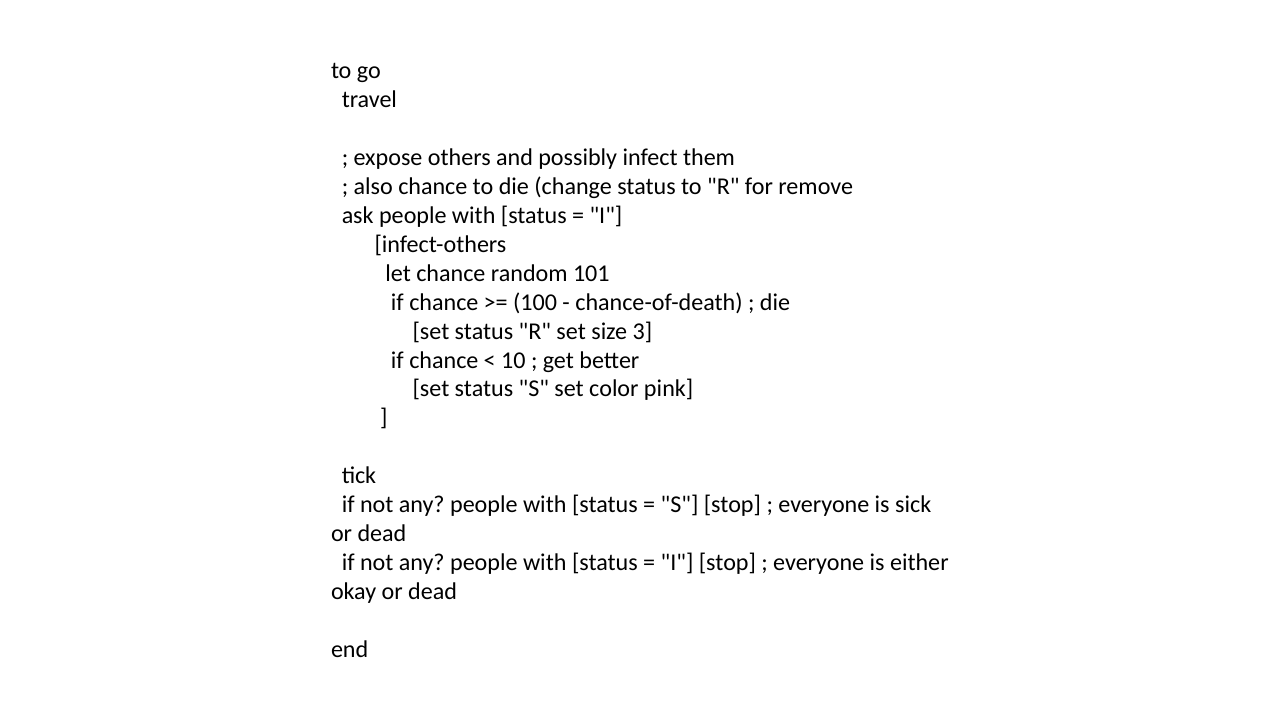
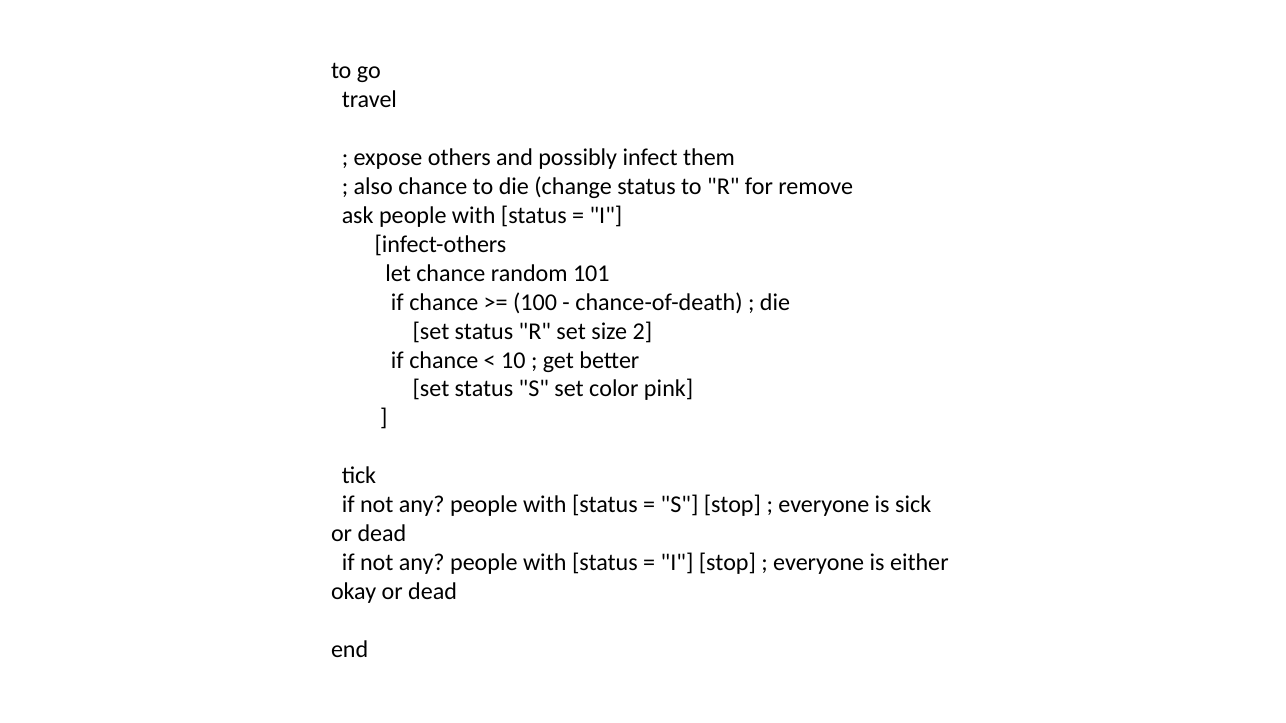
3: 3 -> 2
